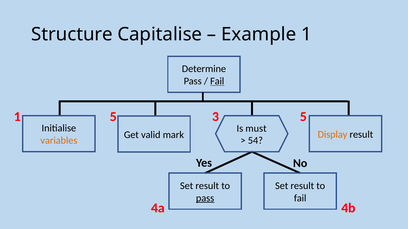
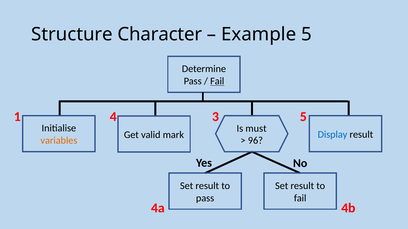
Capitalise: Capitalise -> Character
Example 1: 1 -> 5
1 5: 5 -> 4
Display colour: orange -> blue
54: 54 -> 96
pass at (205, 198) underline: present -> none
